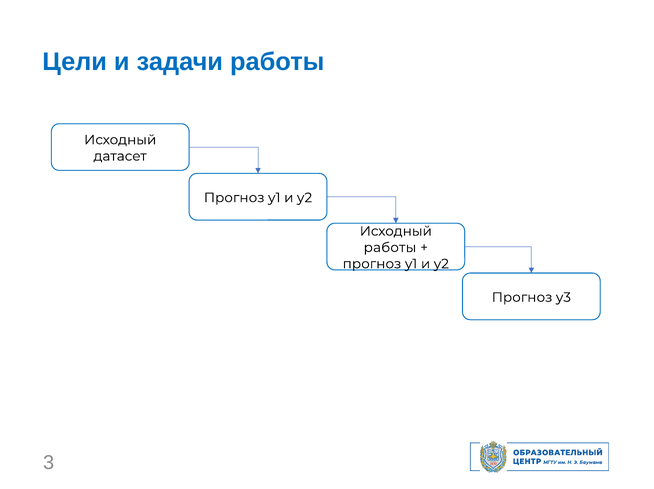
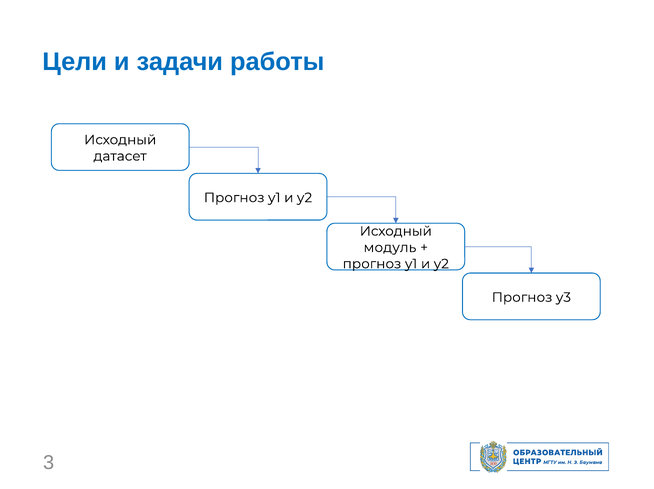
работы at (390, 248): работы -> модуль
